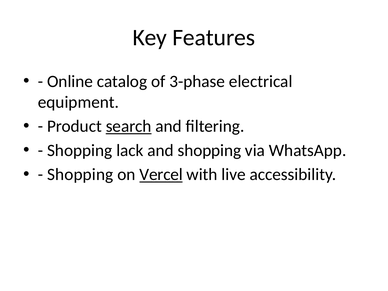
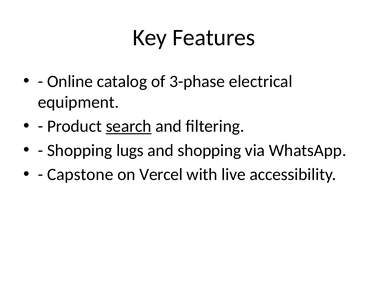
lack: lack -> lugs
Shopping at (80, 175): Shopping -> Capstone
Vercel underline: present -> none
